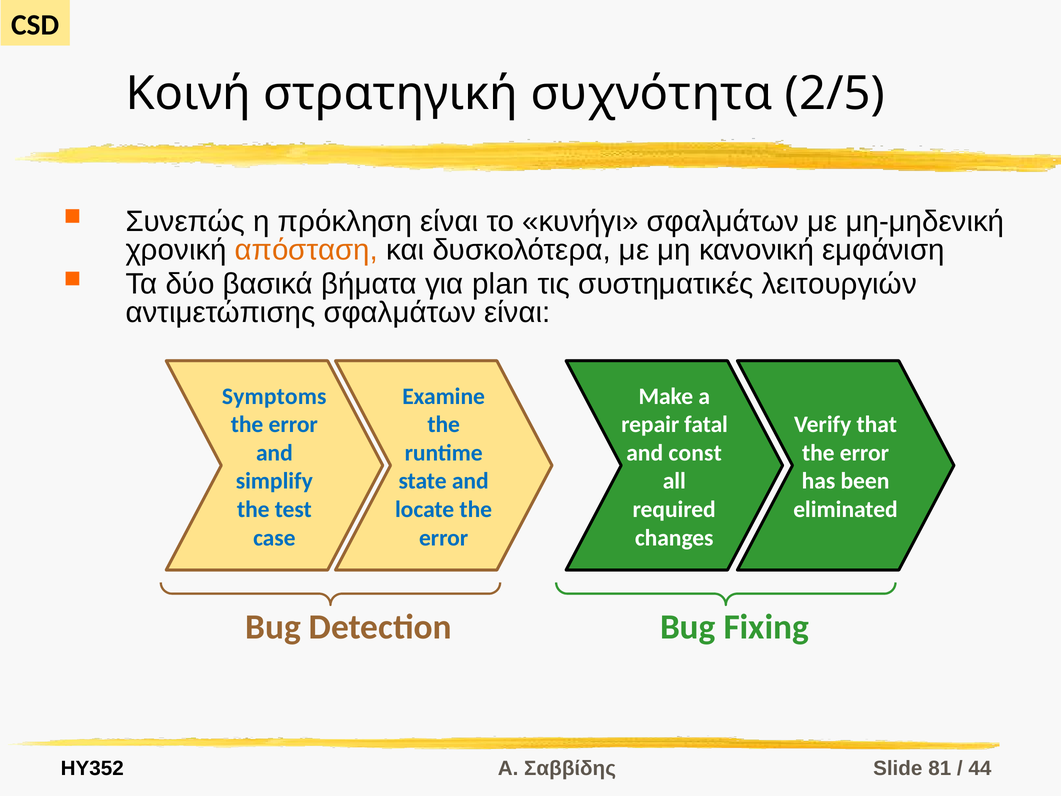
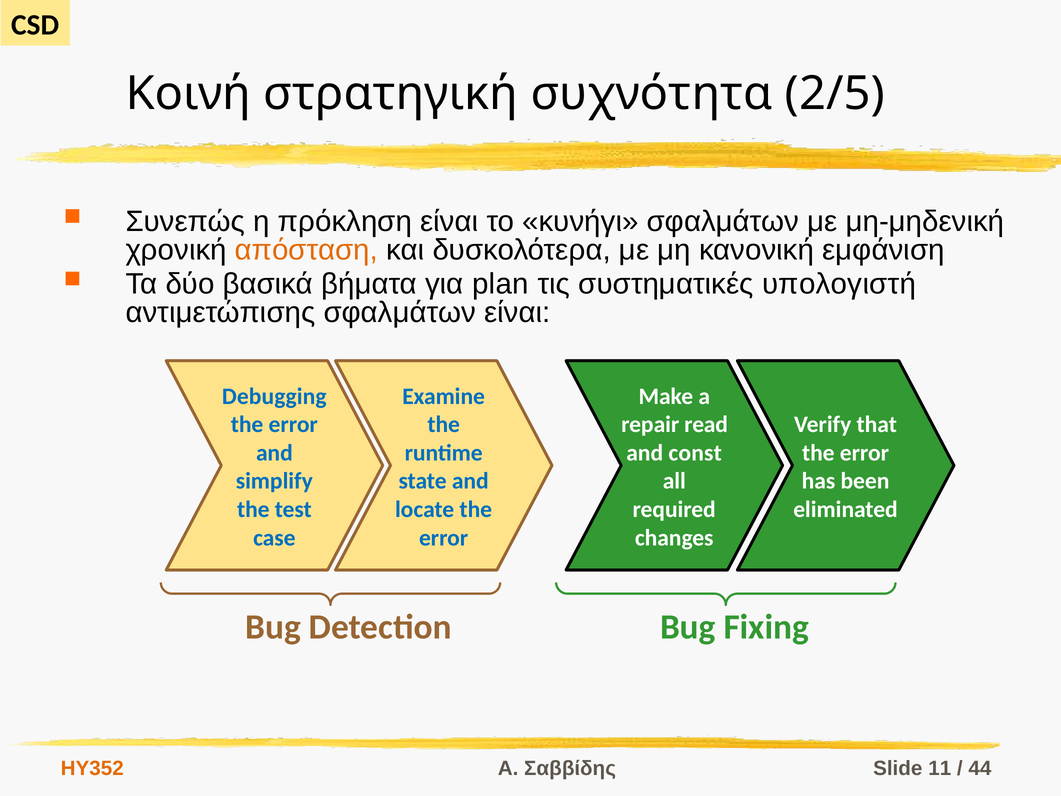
λειτουργιών: λειτουργιών -> υπολογιστή
Symptoms: Symptoms -> Debugging
fatal: fatal -> read
HY352 colour: black -> orange
81: 81 -> 11
